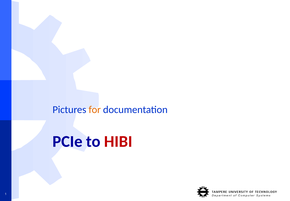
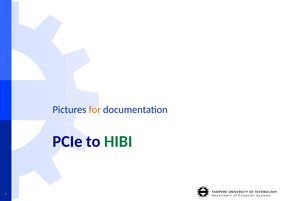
HIBI colour: red -> green
